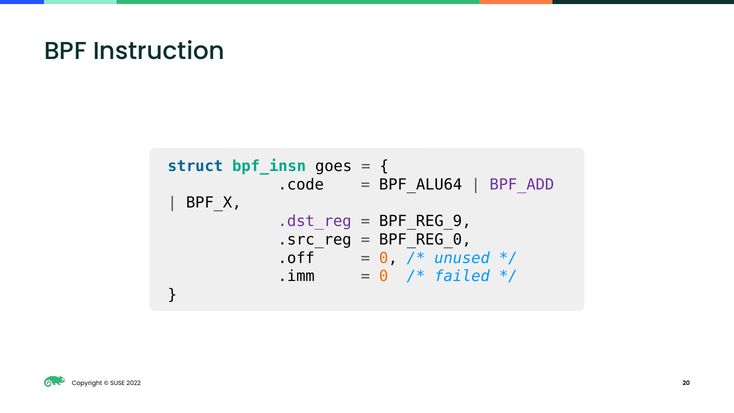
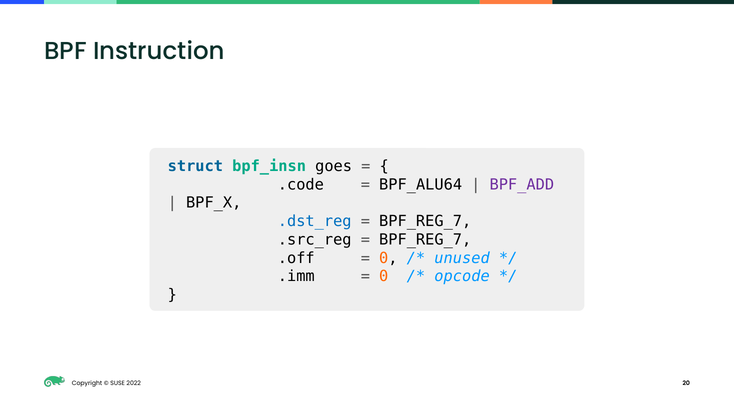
.dst_reg colour: purple -> blue
BPF_REG_9 at (425, 221): BPF_REG_9 -> BPF_REG_7
BPF_REG_0 at (425, 240): BPF_REG_0 -> BPF_REG_7
failed: failed -> opcode
